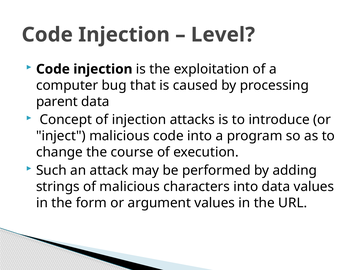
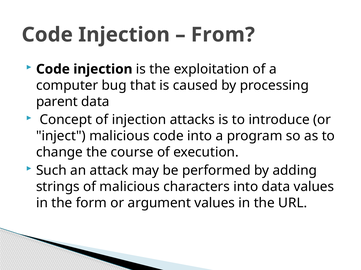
Level: Level -> From
